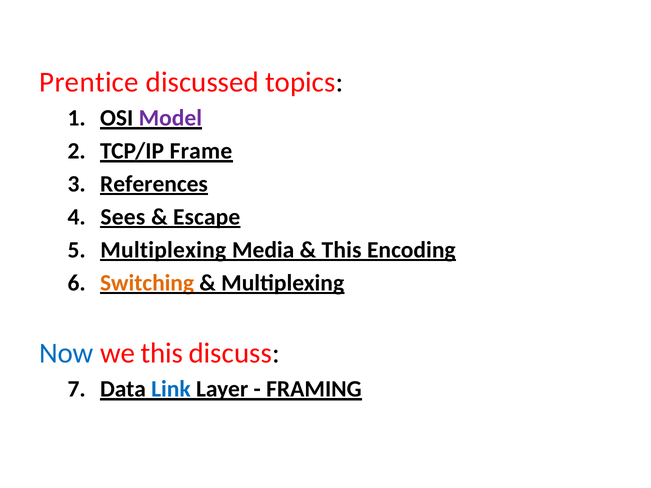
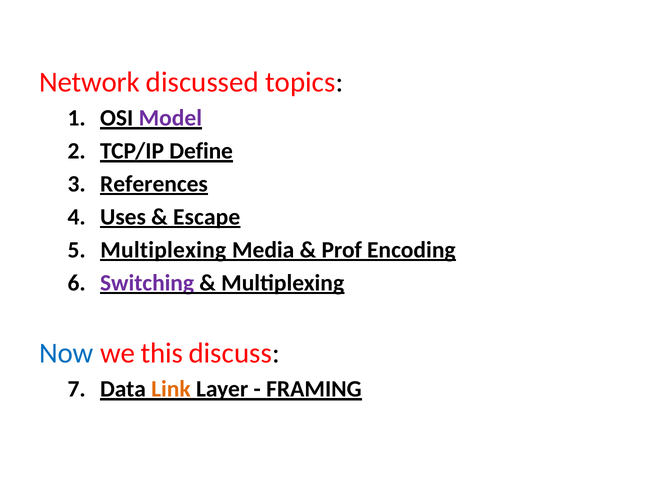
Prentice: Prentice -> Network
Frame: Frame -> Define
Sees: Sees -> Uses
This at (342, 250): This -> Prof
Switching colour: orange -> purple
Link colour: blue -> orange
